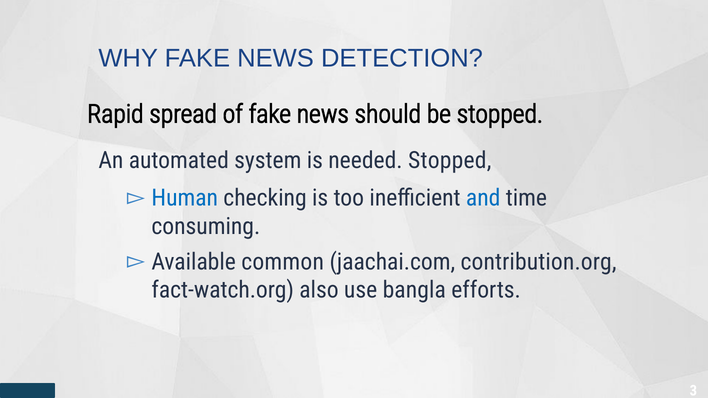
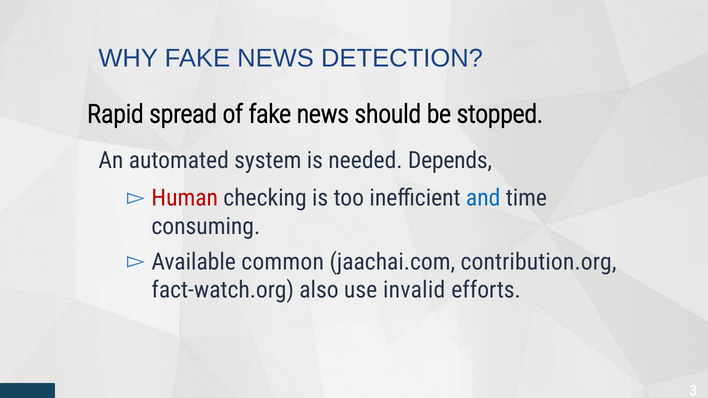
needed Stopped: Stopped -> Depends
Human colour: blue -> red
bangla: bangla -> invalid
